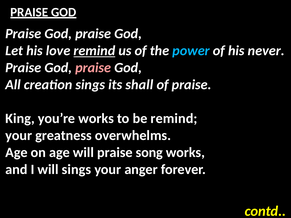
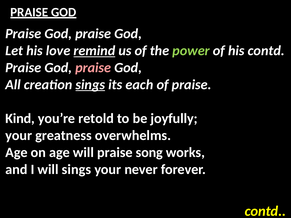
power colour: light blue -> light green
his never: never -> contd
sings at (90, 85) underline: none -> present
shall: shall -> each
King: King -> Kind
you’re works: works -> retold
be remind: remind -> joyfully
anger: anger -> never
